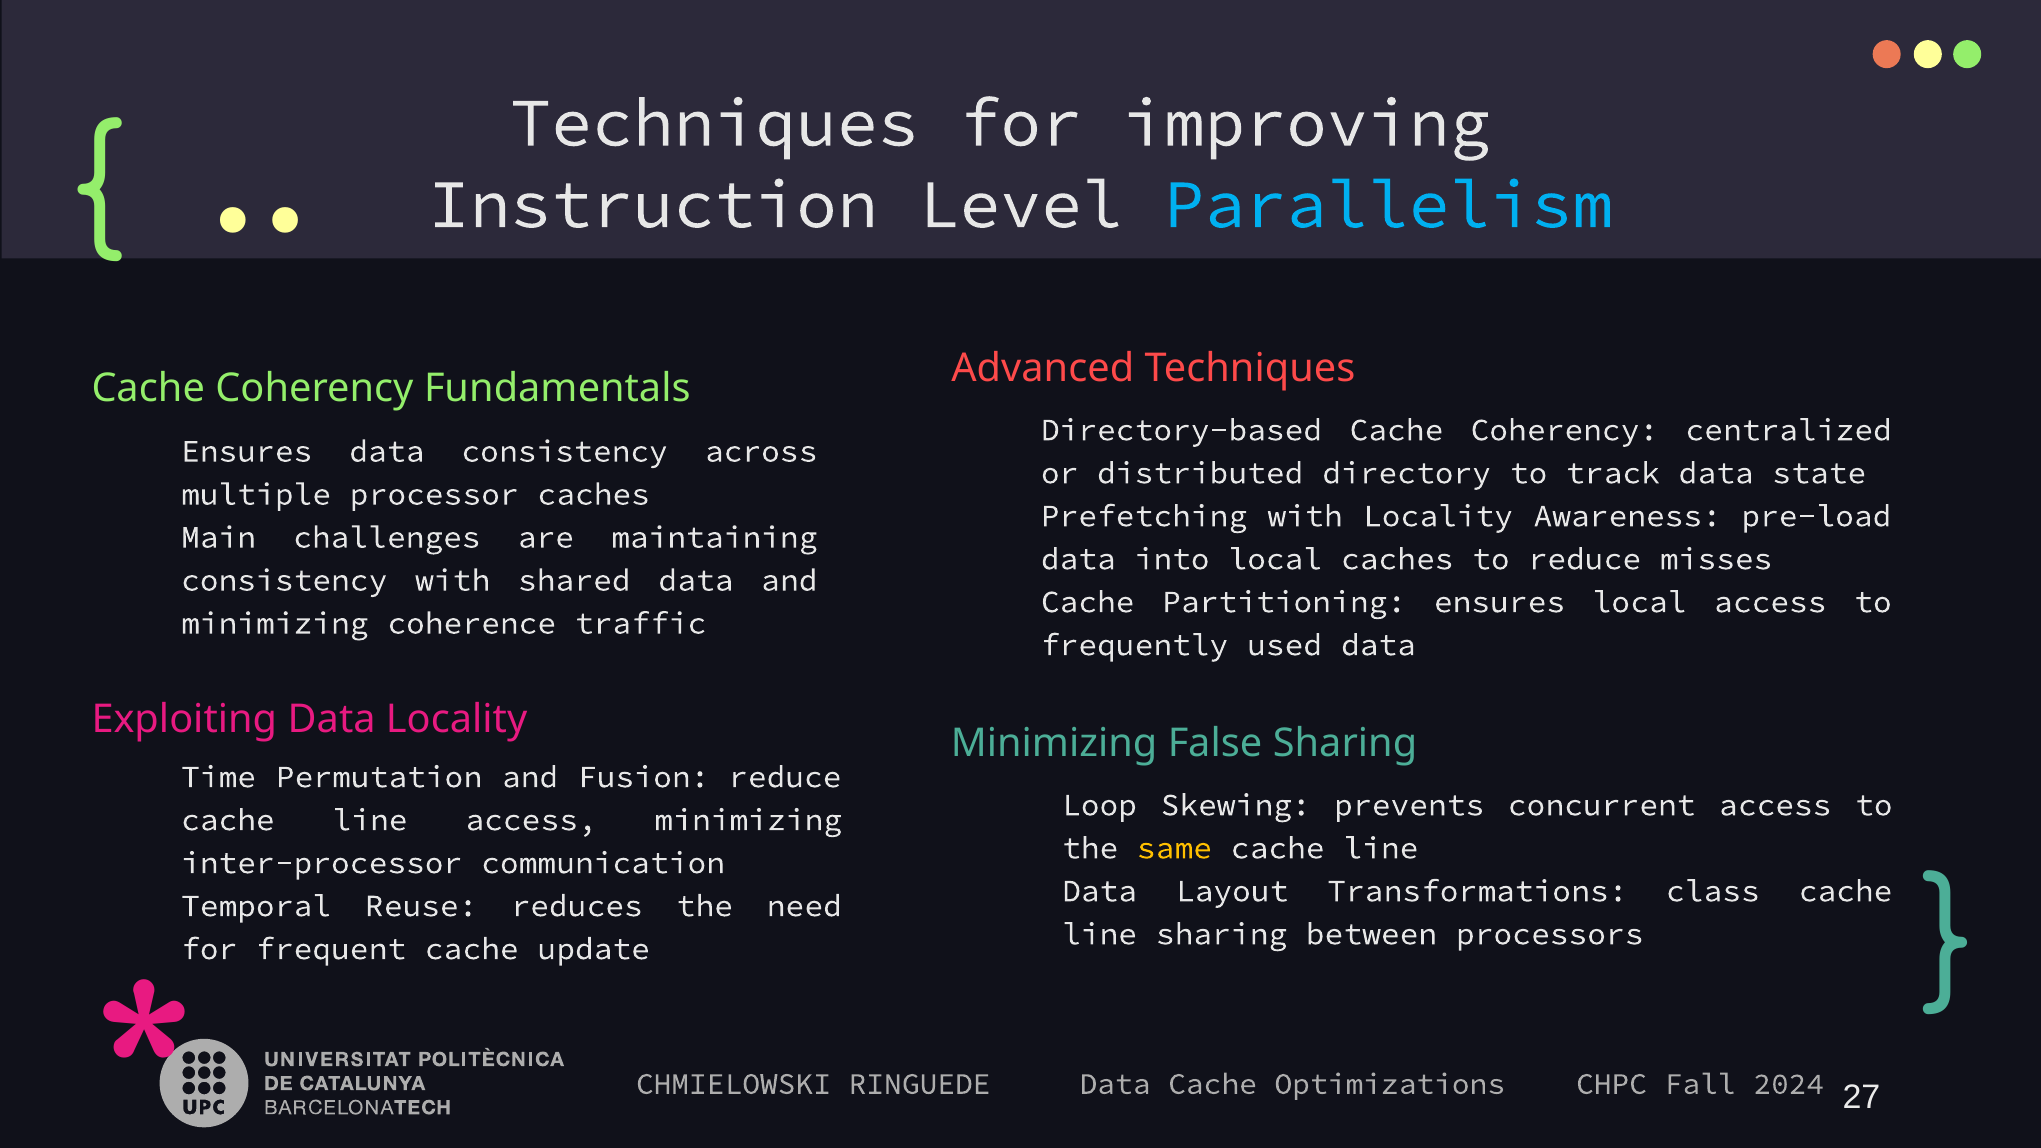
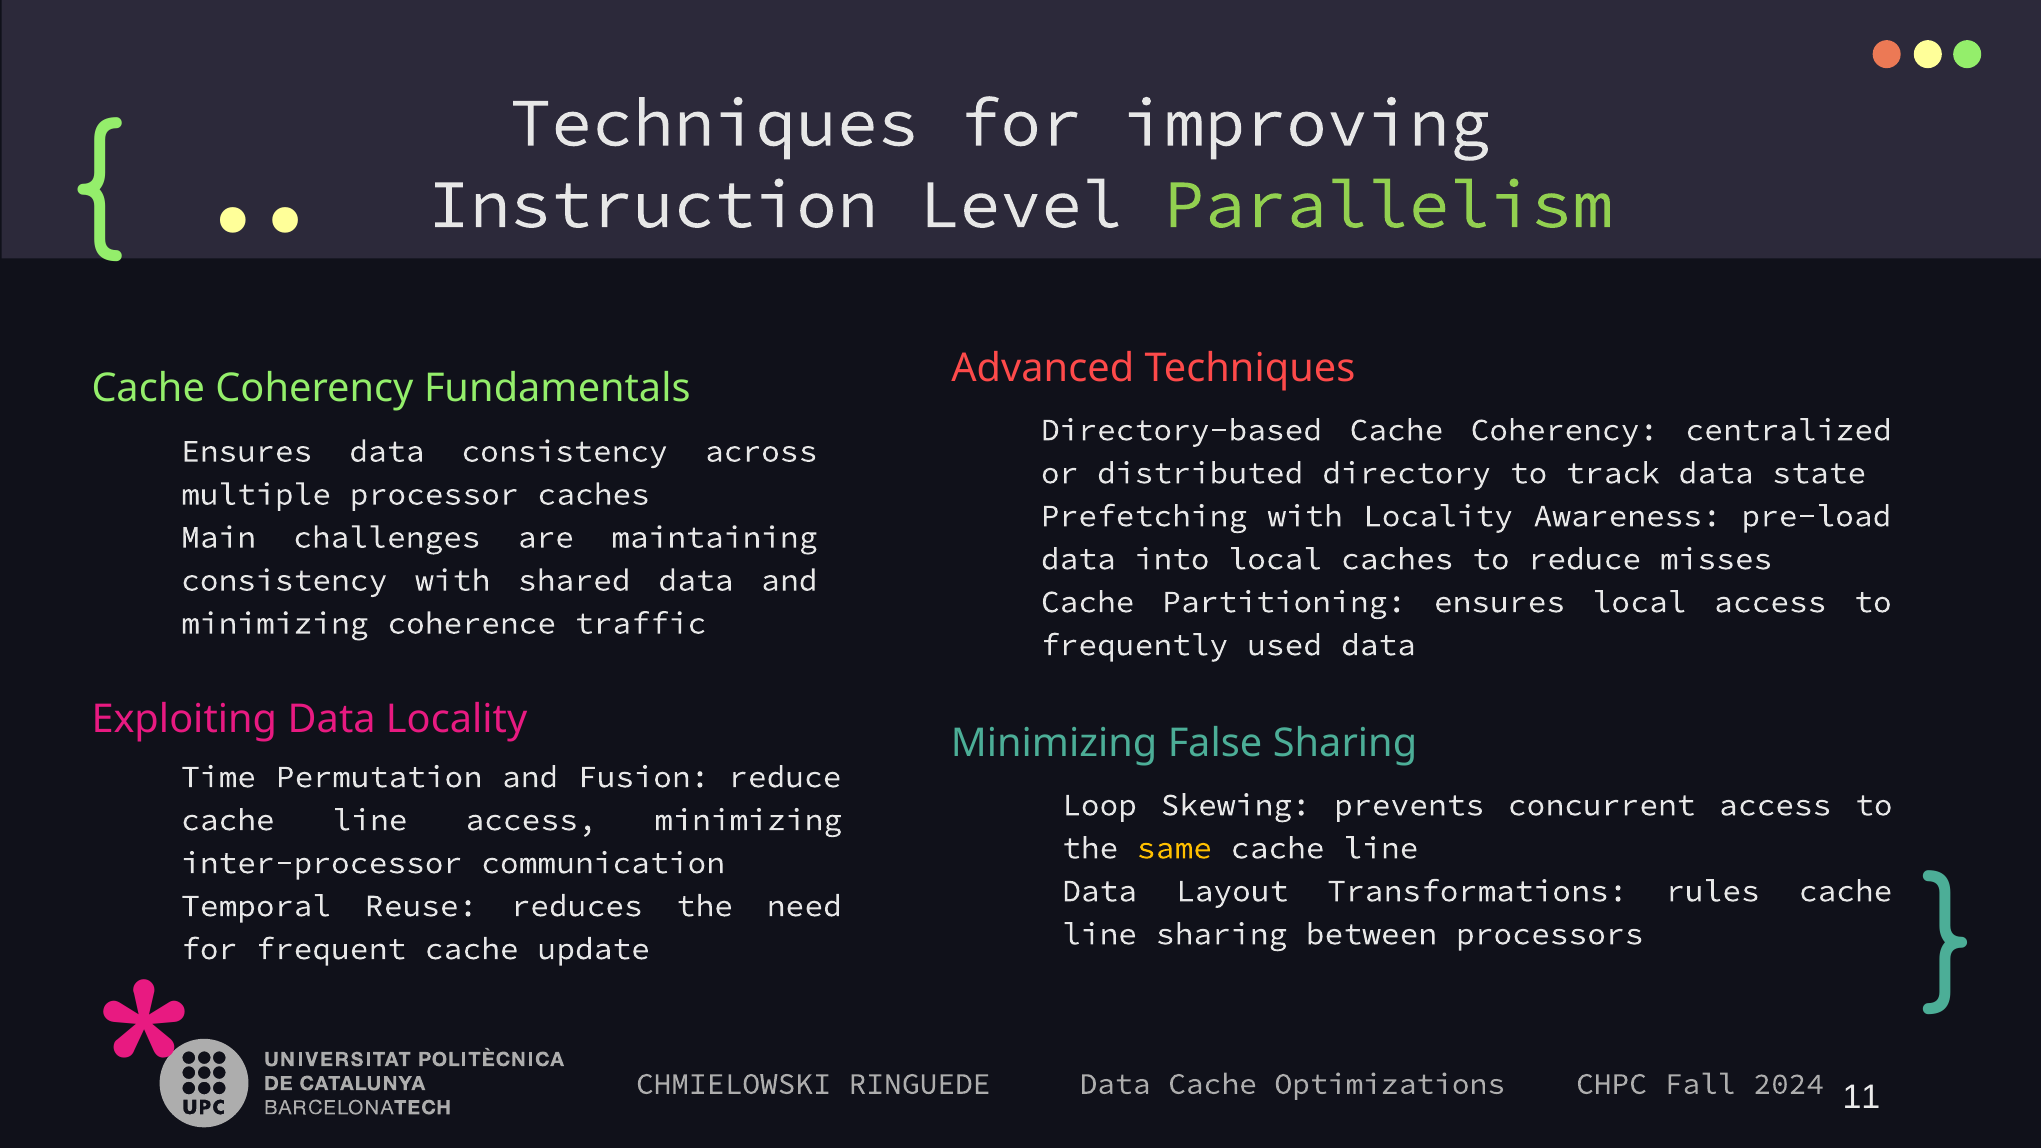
Parallelism colour: light blue -> light green
class: class -> rules
27: 27 -> 11
